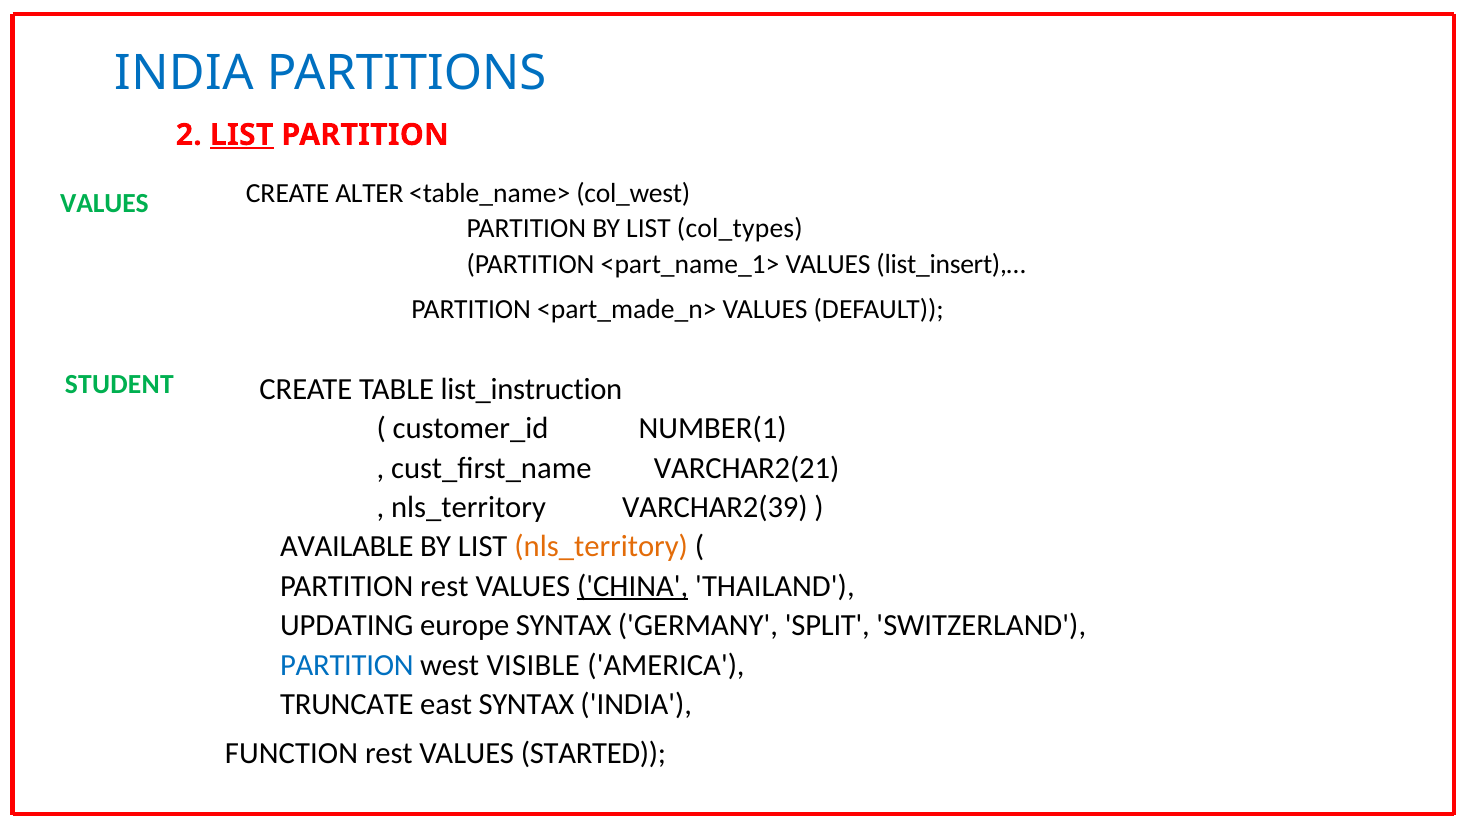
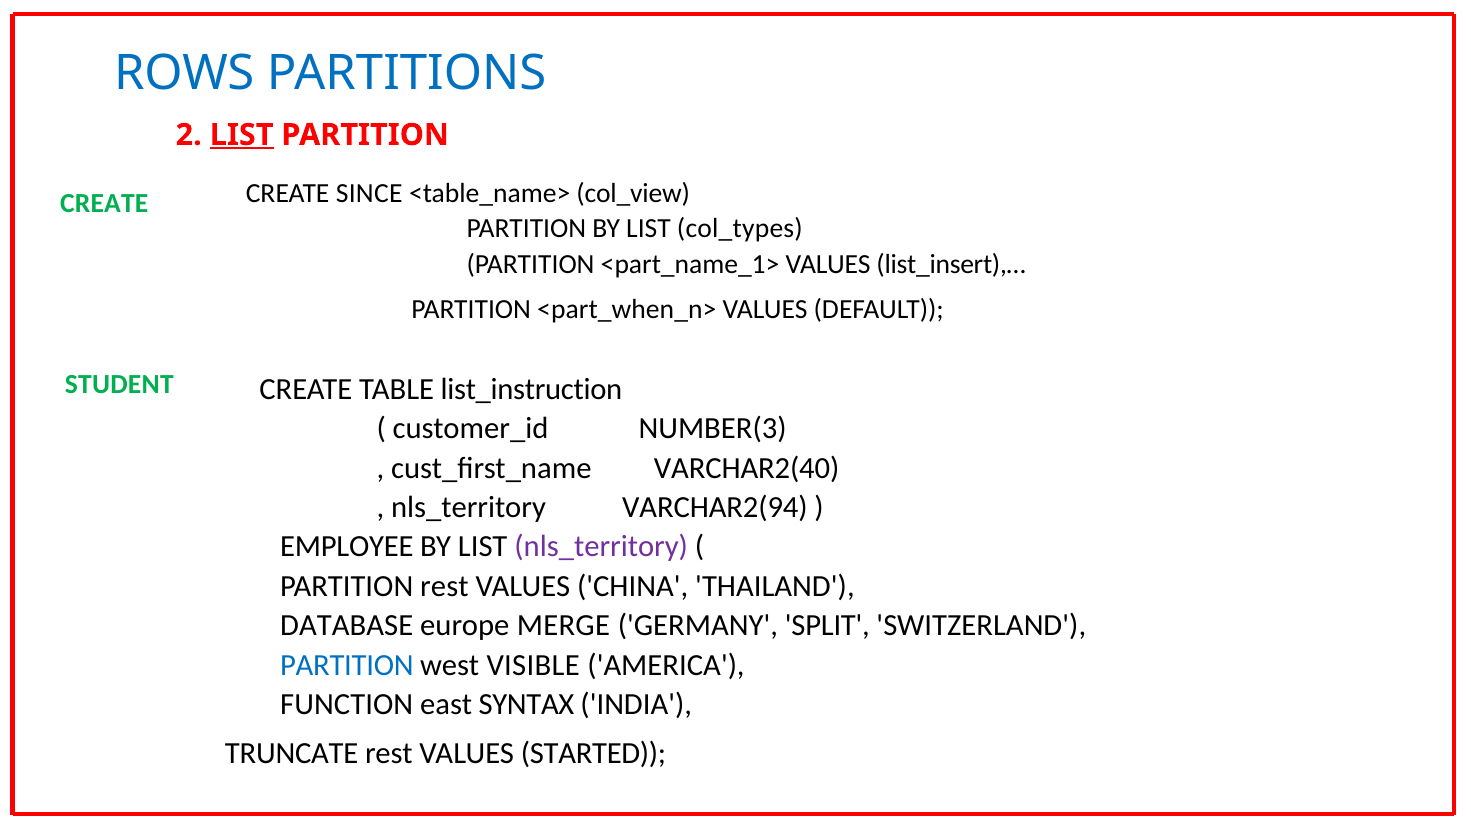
INDIA at (184, 73): INDIA -> ROWS
VALUES at (104, 204): VALUES -> CREATE
ALTER: ALTER -> SINCE
col_west: col_west -> col_view
<part_made_n>: <part_made_n> -> <part_when_n>
NUMBER(1: NUMBER(1 -> NUMBER(3
VARCHAR2(21: VARCHAR2(21 -> VARCHAR2(40
VARCHAR2(39: VARCHAR2(39 -> VARCHAR2(94
AVAILABLE: AVAILABLE -> EMPLOYEE
nls_territory at (601, 546) colour: orange -> purple
CHINA underline: present -> none
UPDATING: UPDATING -> DATABASE
europe SYNTAX: SYNTAX -> MERGE
TRUNCATE: TRUNCATE -> FUNCTION
FUNCTION: FUNCTION -> TRUNCATE
